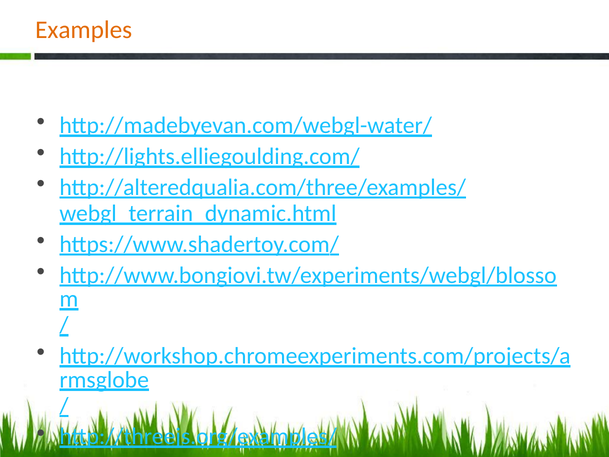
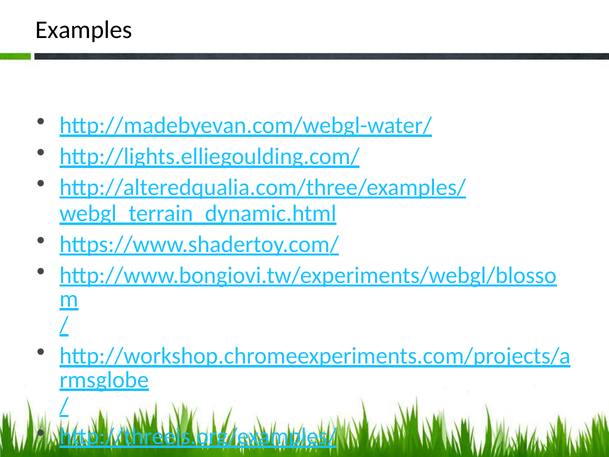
Examples colour: orange -> black
